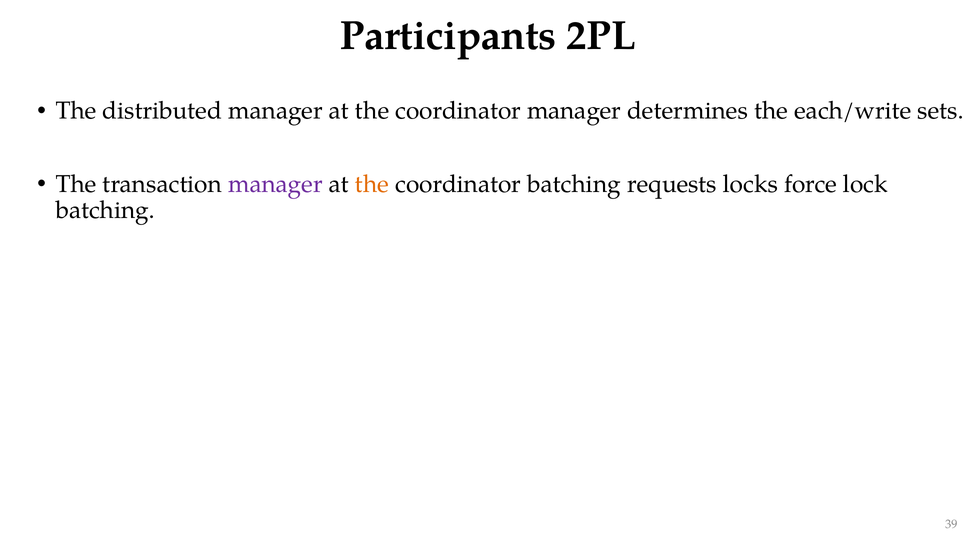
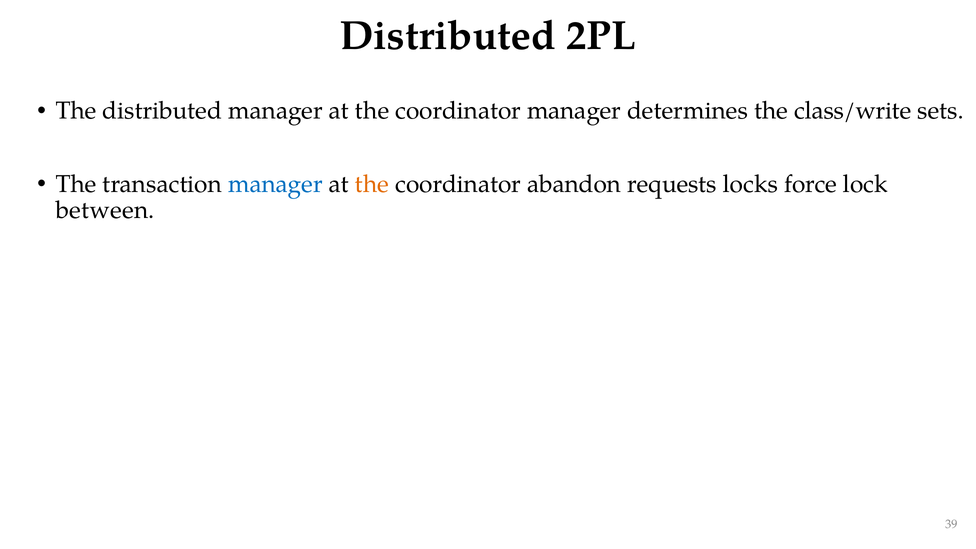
Participants at (448, 36): Participants -> Distributed
each/write: each/write -> class/write
manager at (275, 184) colour: purple -> blue
coordinator batching: batching -> abandon
batching at (105, 210): batching -> between
